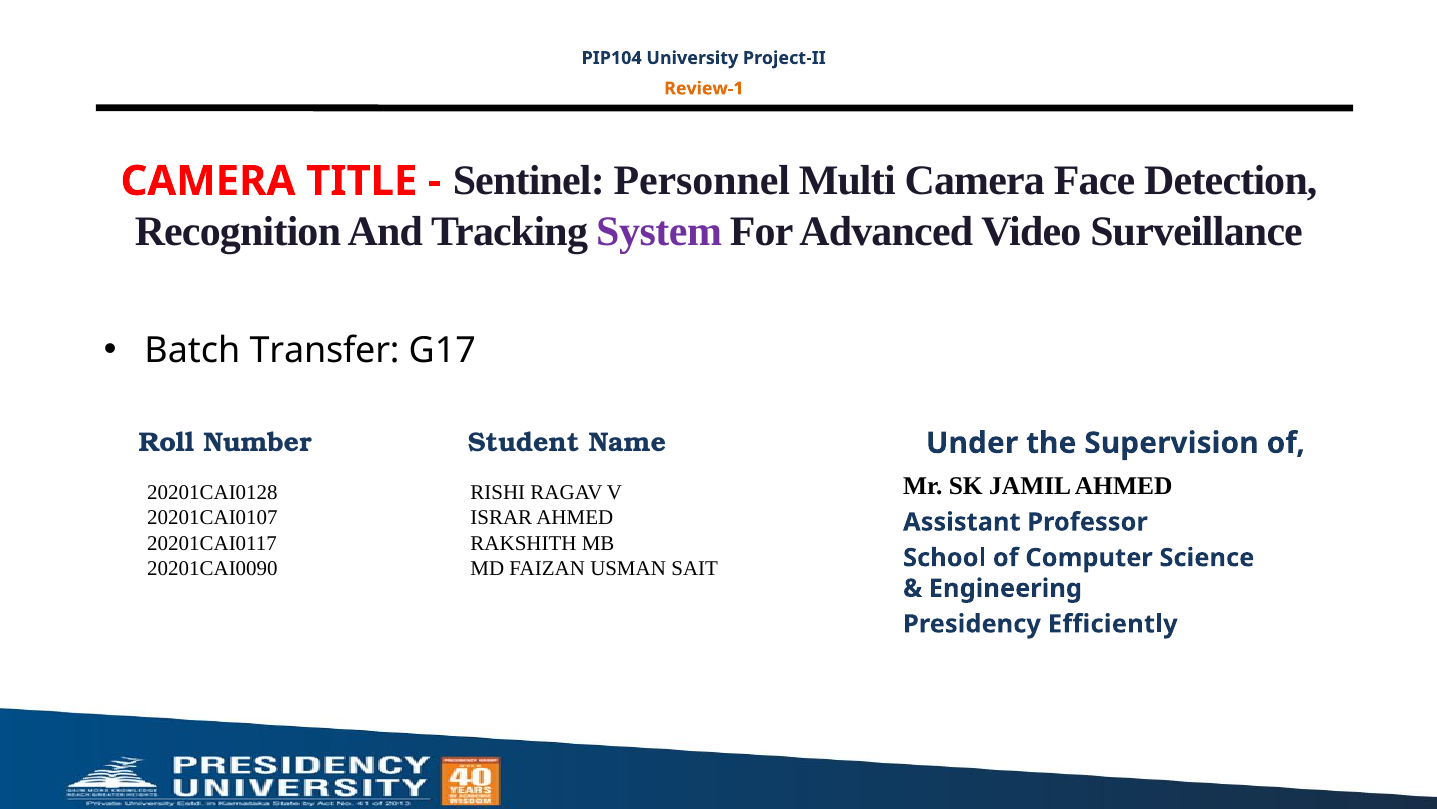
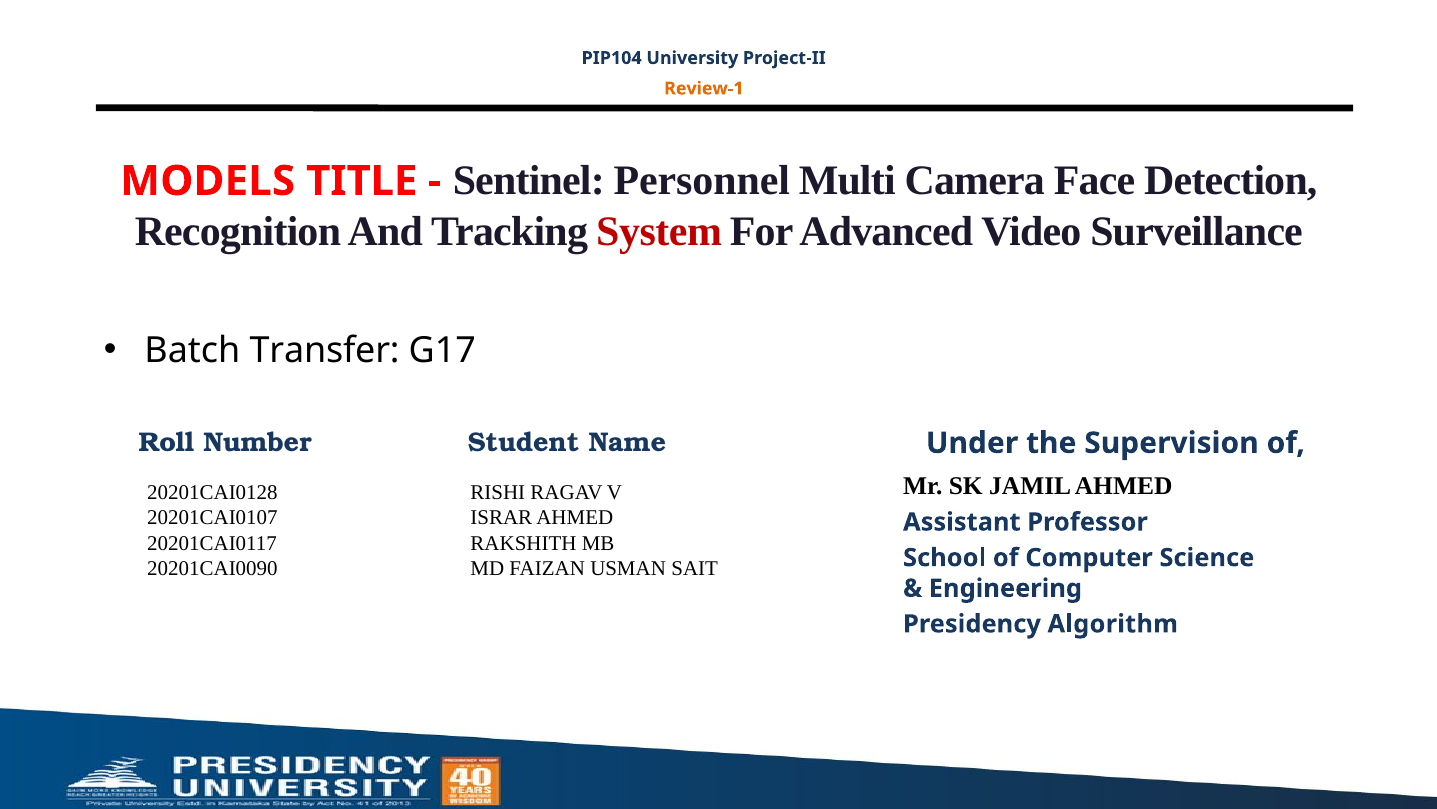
CAMERA at (208, 181): CAMERA -> MODELS
System colour: purple -> red
Efficiently: Efficiently -> Algorithm
